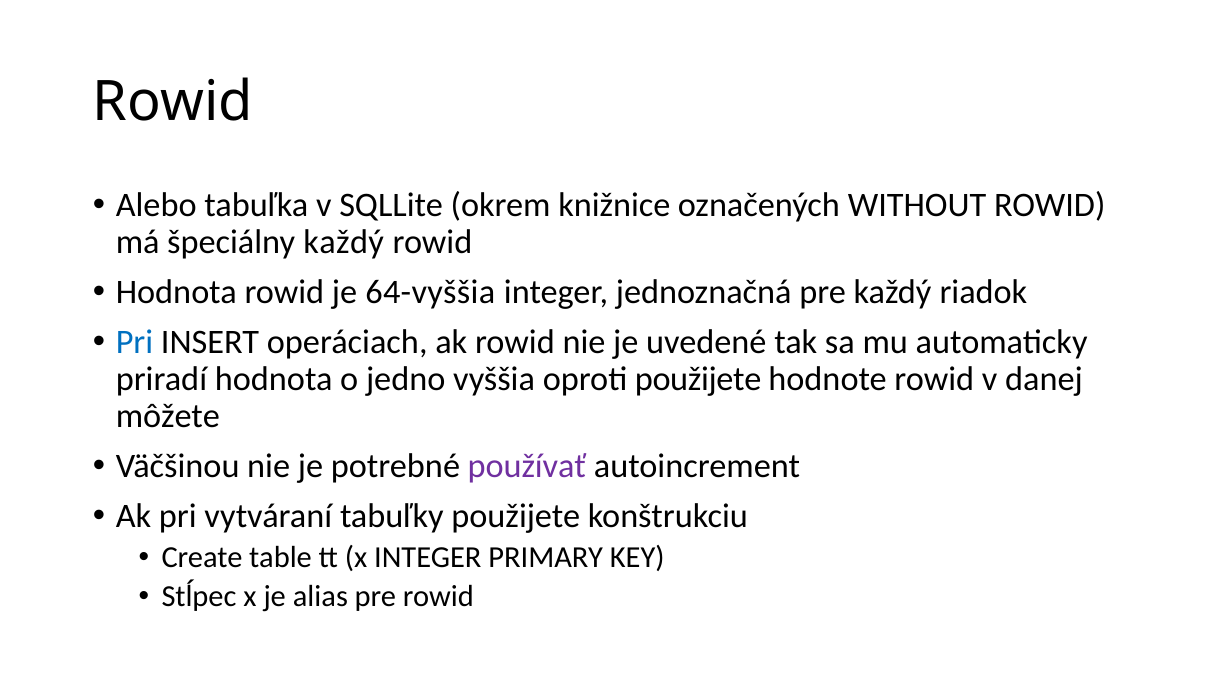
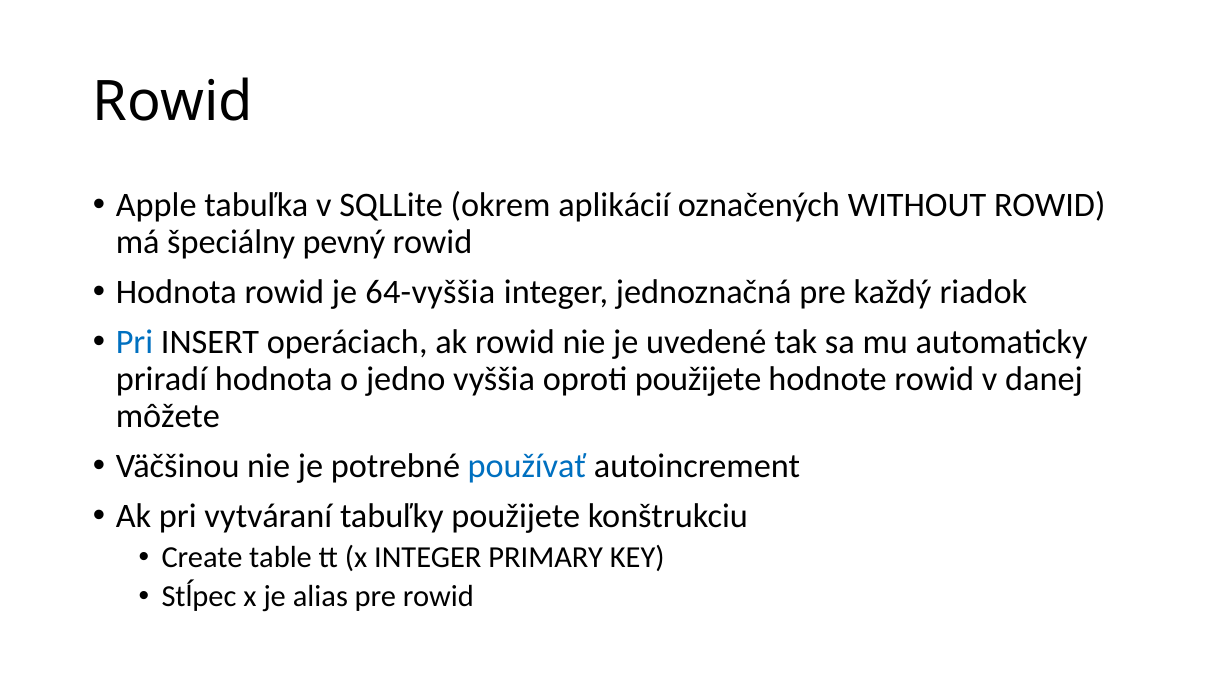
Alebo: Alebo -> Apple
knižnice: knižnice -> aplikácií
špeciálny každý: každý -> pevný
používať colour: purple -> blue
